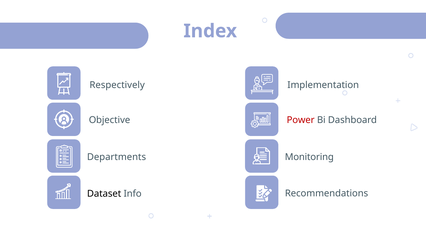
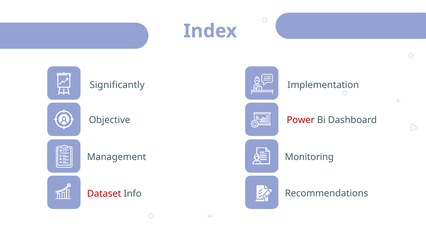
Respectively: Respectively -> Significantly
Departments: Departments -> Management
Dataset colour: black -> red
